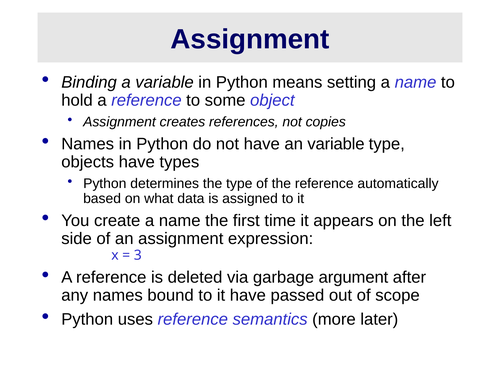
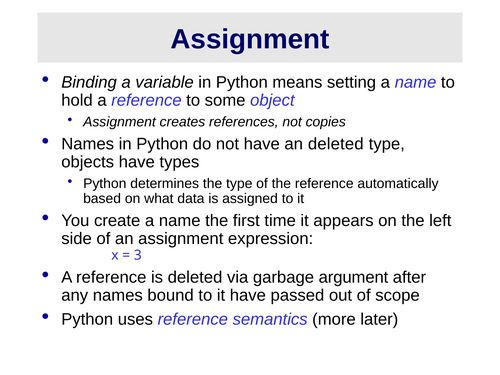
an variable: variable -> deleted
